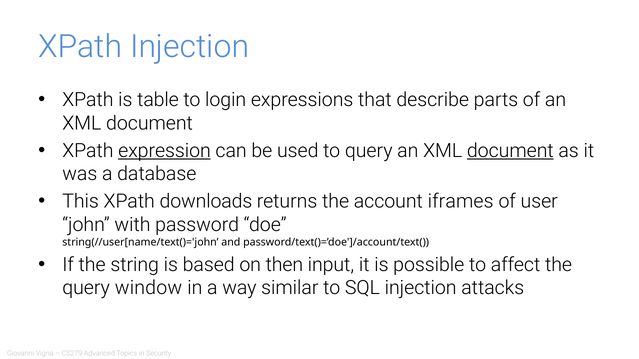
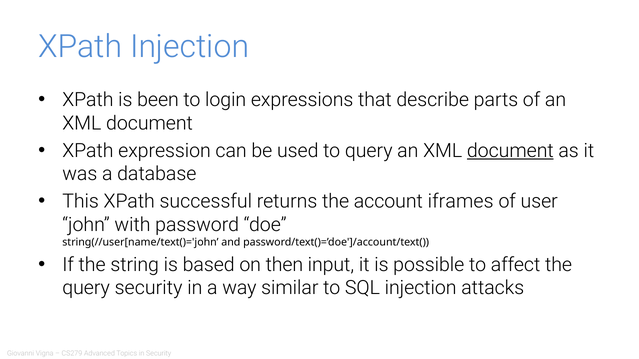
table: table -> been
expression underline: present -> none
downloads: downloads -> successful
query window: window -> security
